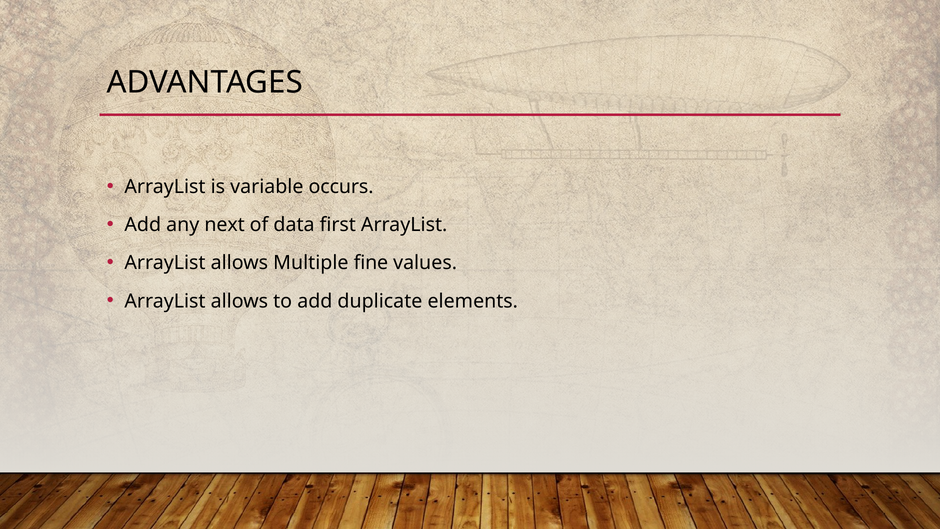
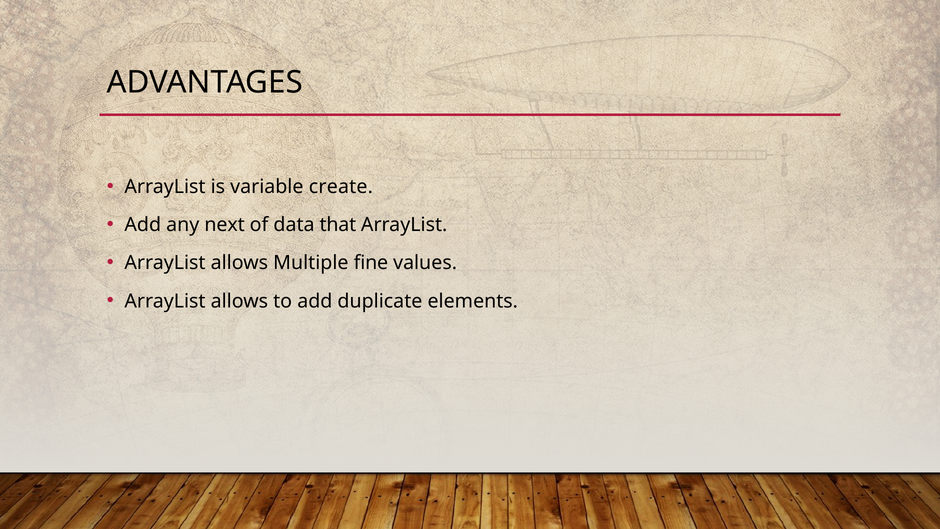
occurs: occurs -> create
first: first -> that
